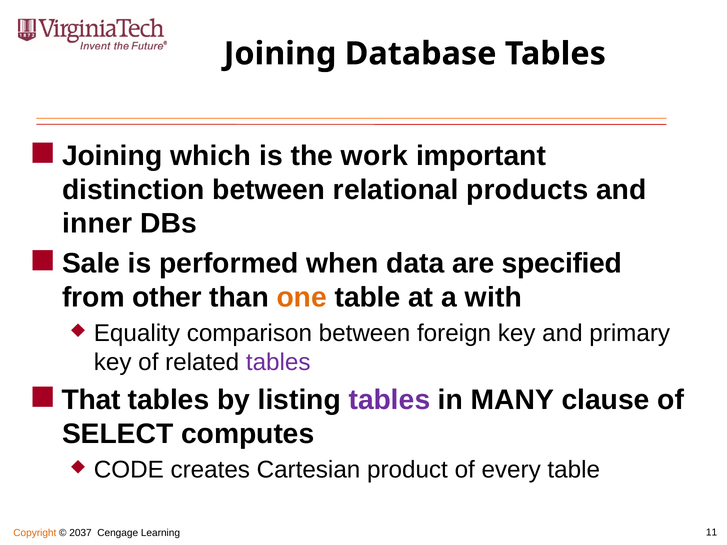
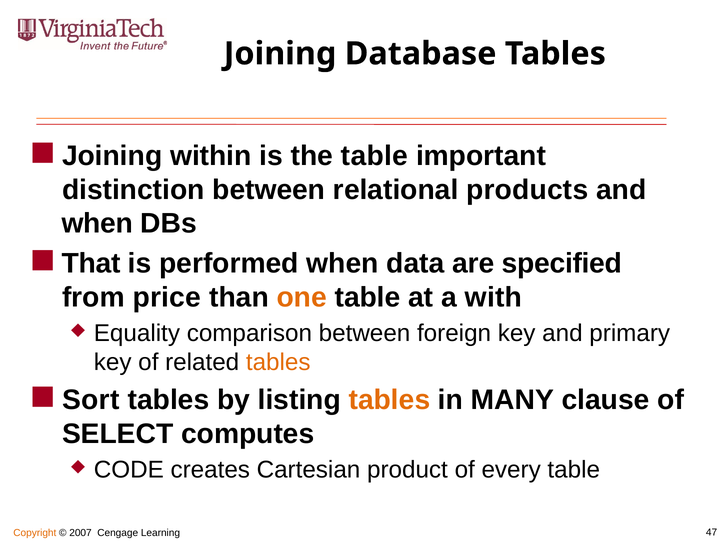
which: which -> within
the work: work -> table
inner at (97, 224): inner -> when
Sale: Sale -> That
other: other -> price
tables at (278, 362) colour: purple -> orange
That: That -> Sort
tables at (389, 400) colour: purple -> orange
2037: 2037 -> 2007
11: 11 -> 47
